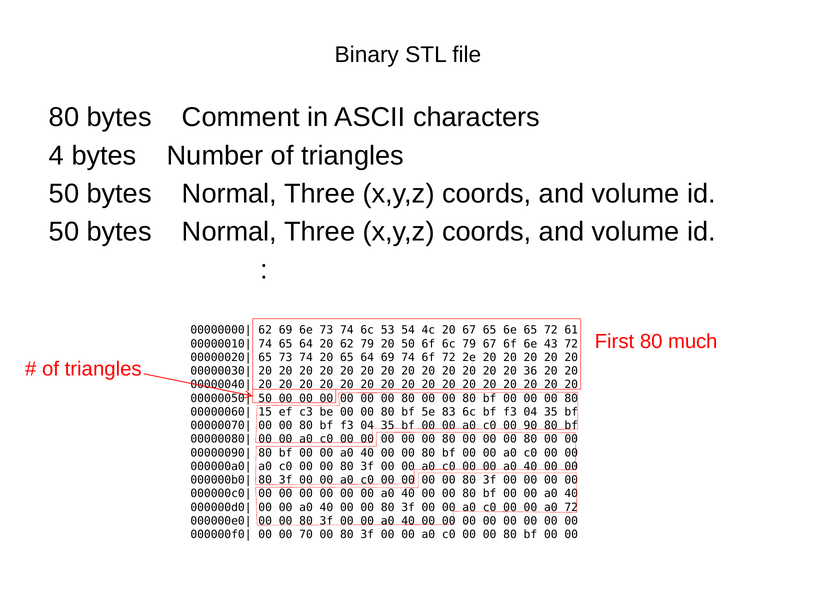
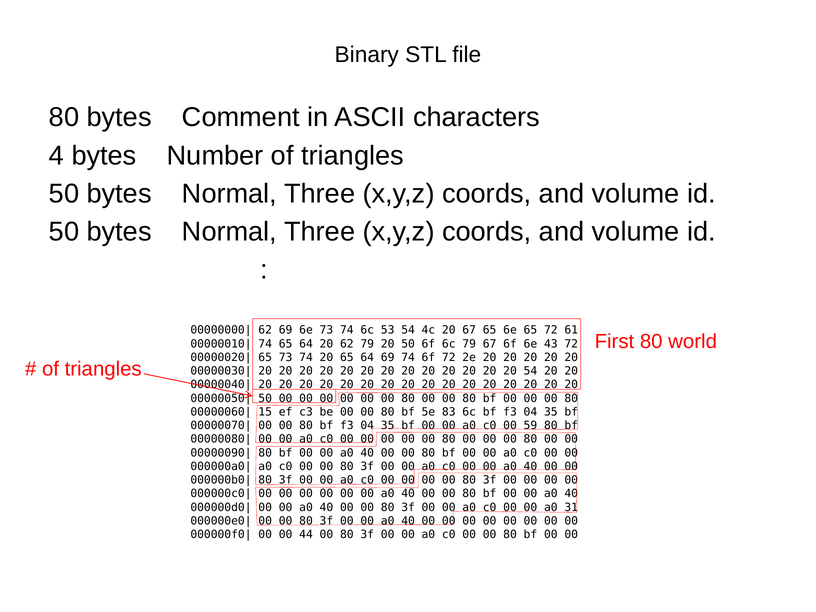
much: much -> world
20 36: 36 -> 54
90: 90 -> 59
a0 72: 72 -> 31
70: 70 -> 44
